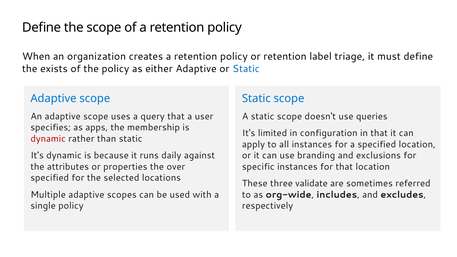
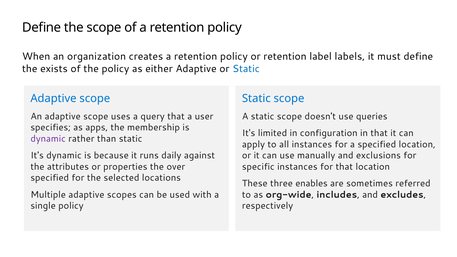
triage: triage -> labels
dynamic at (48, 139) colour: red -> purple
branding: branding -> manually
validate: validate -> enables
